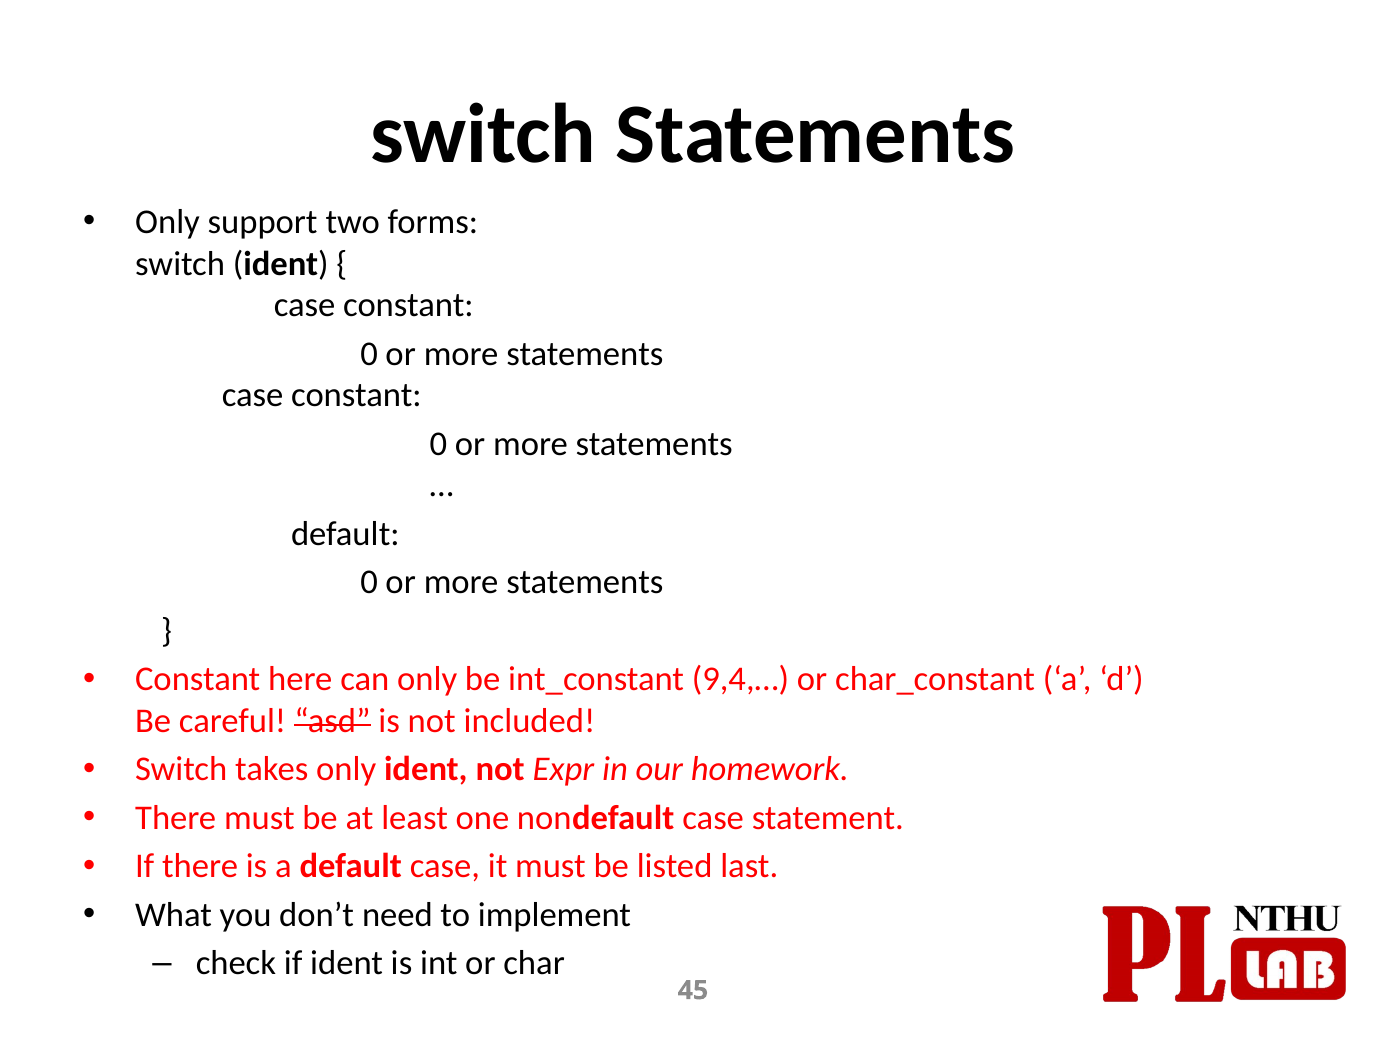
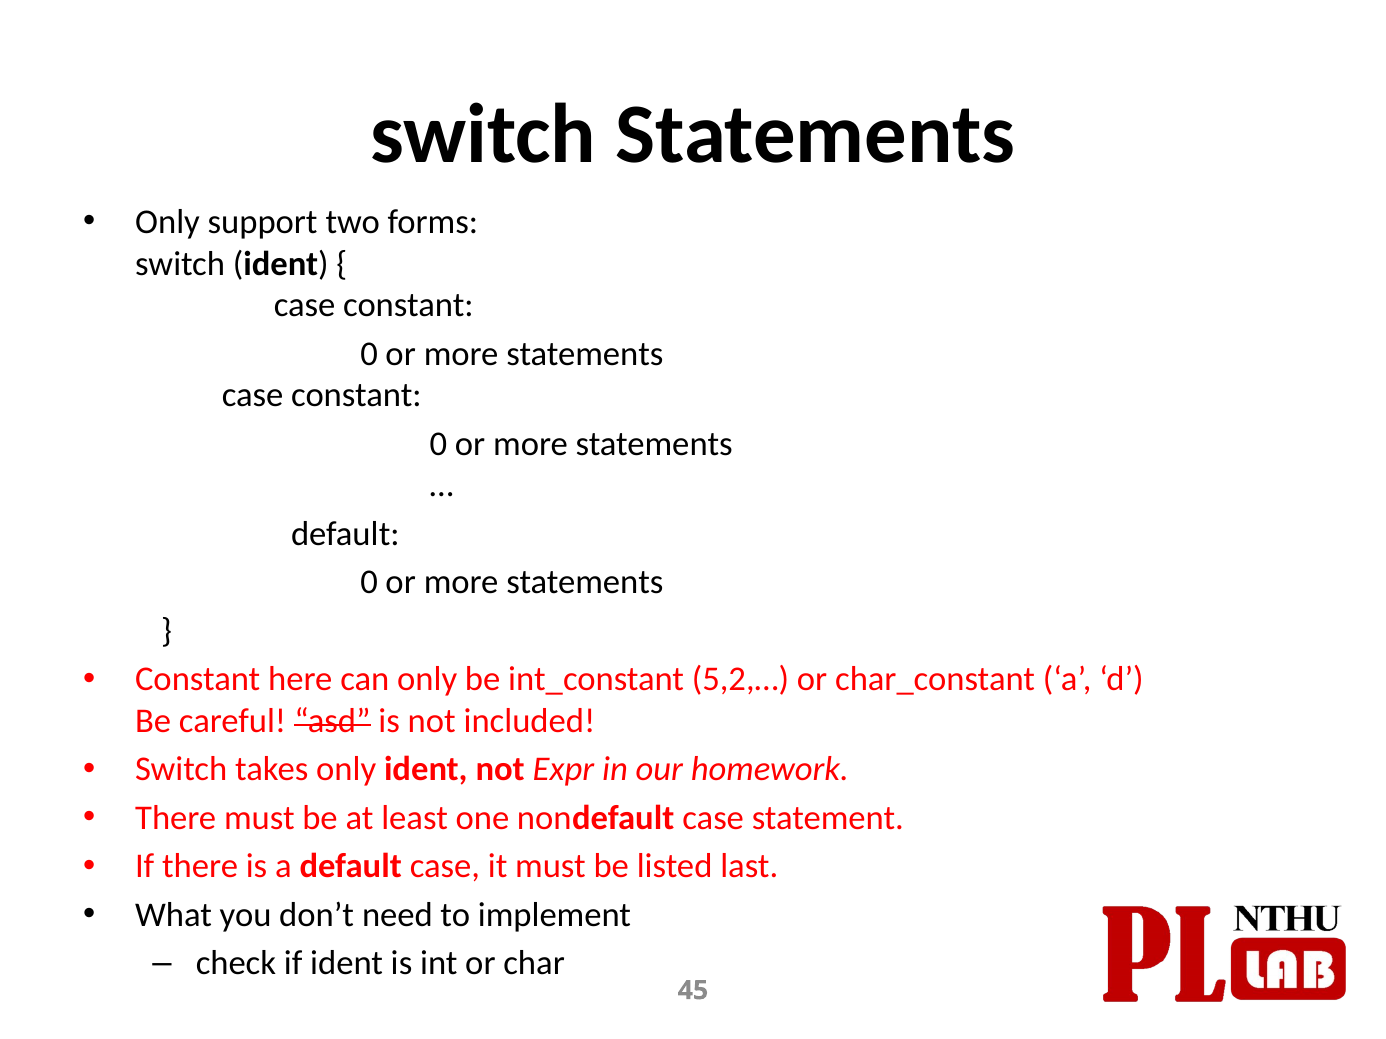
9,4,…: 9,4,… -> 5,2,…
